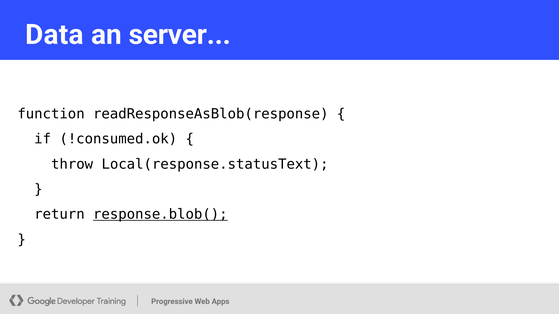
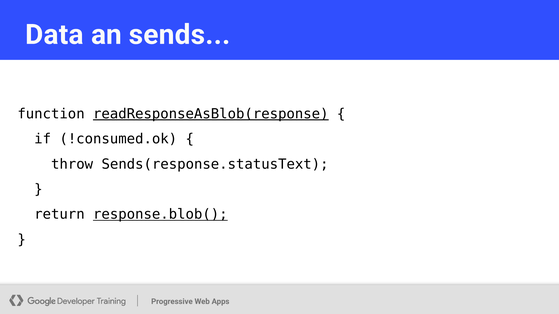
server: server -> sends
readResponseAsBlob(response underline: none -> present
Local(response.statusText: Local(response.statusText -> Sends(response.statusText
